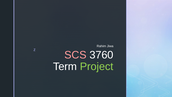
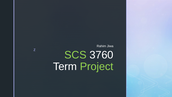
SCS colour: pink -> light green
